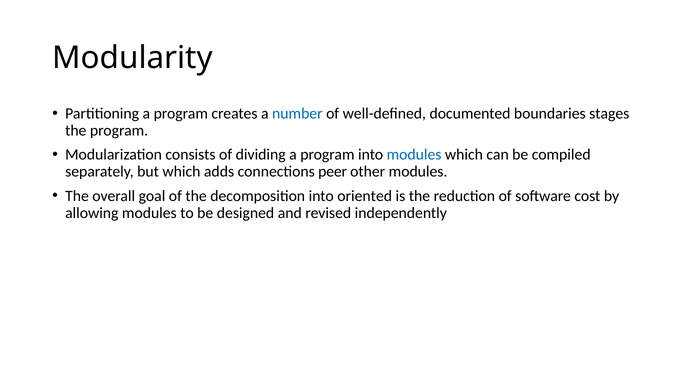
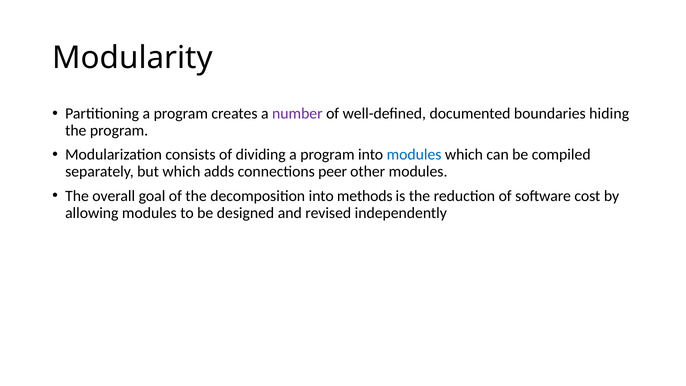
number colour: blue -> purple
stages: stages -> hiding
oriented: oriented -> methods
